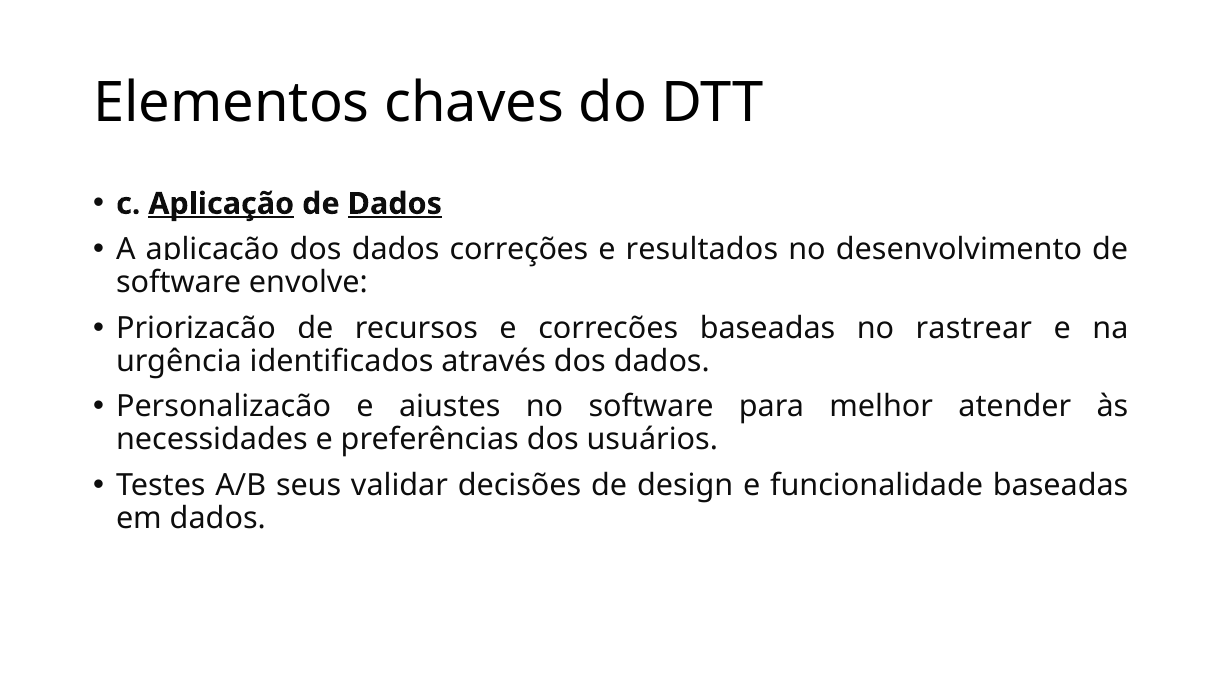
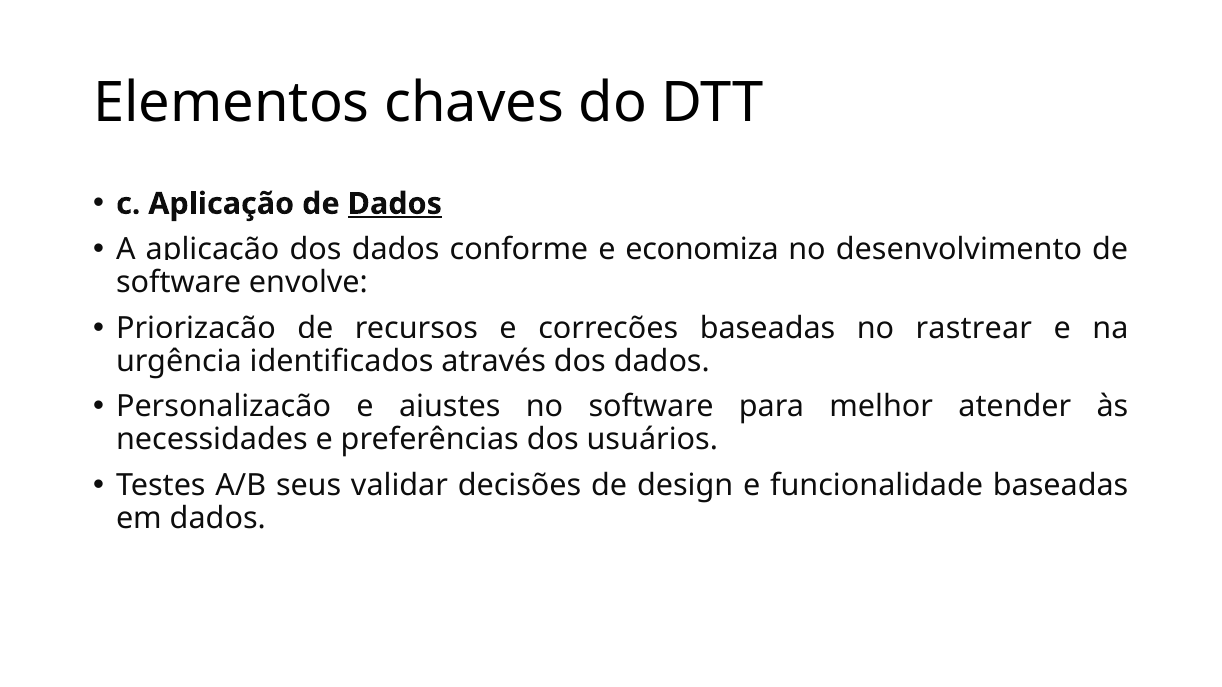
Aplicação at (221, 204) underline: present -> none
dados correções: correções -> conforme
resultados: resultados -> economiza
